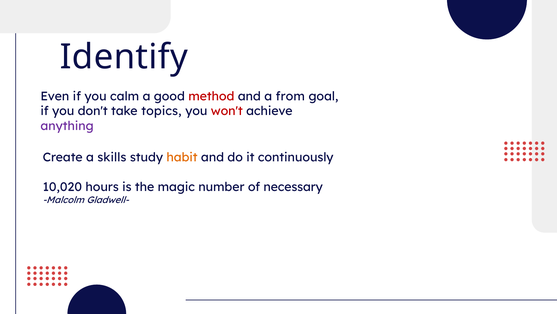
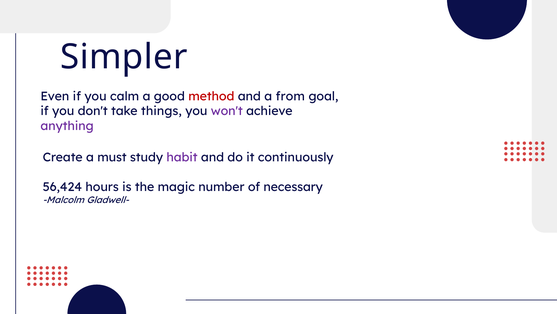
Identify: Identify -> Simpler
topics: topics -> things
won't colour: red -> purple
skills: skills -> must
habit colour: orange -> purple
10,020: 10,020 -> 56,424
